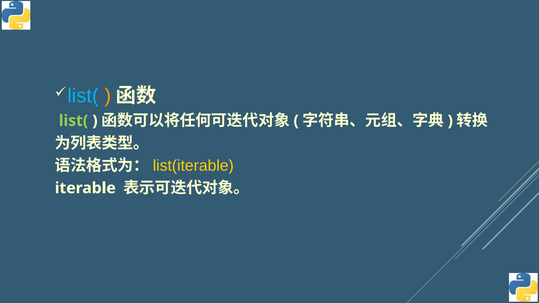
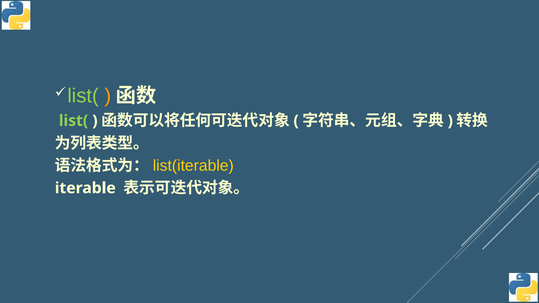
list( at (83, 96) colour: light blue -> light green
